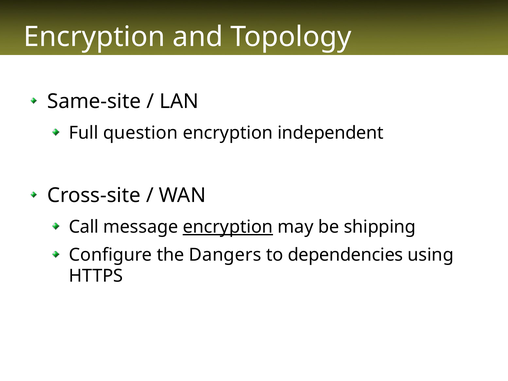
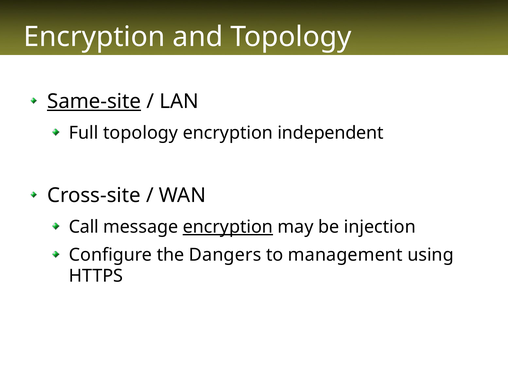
Same-site underline: none -> present
Full question: question -> topology
shipping: shipping -> injection
dependencies: dependencies -> management
